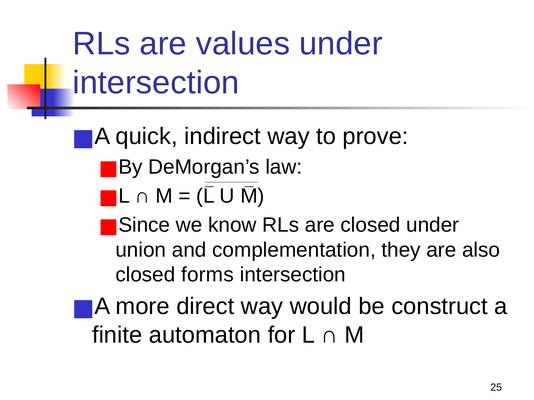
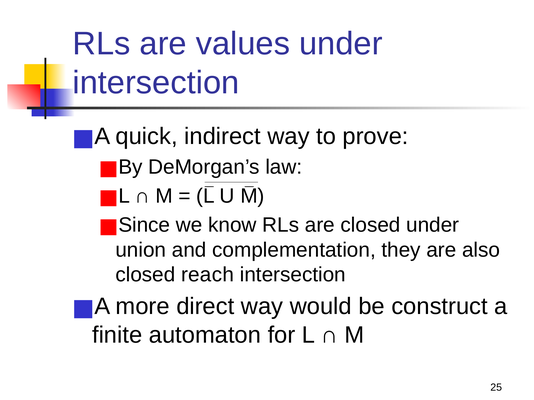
forms: forms -> reach
